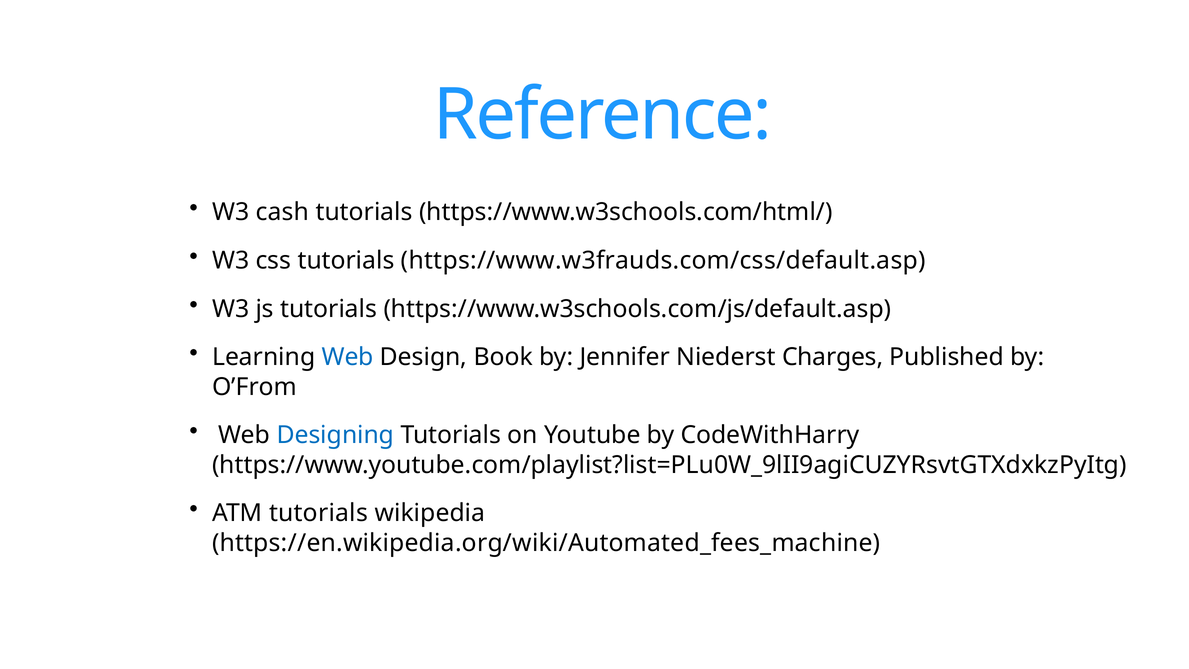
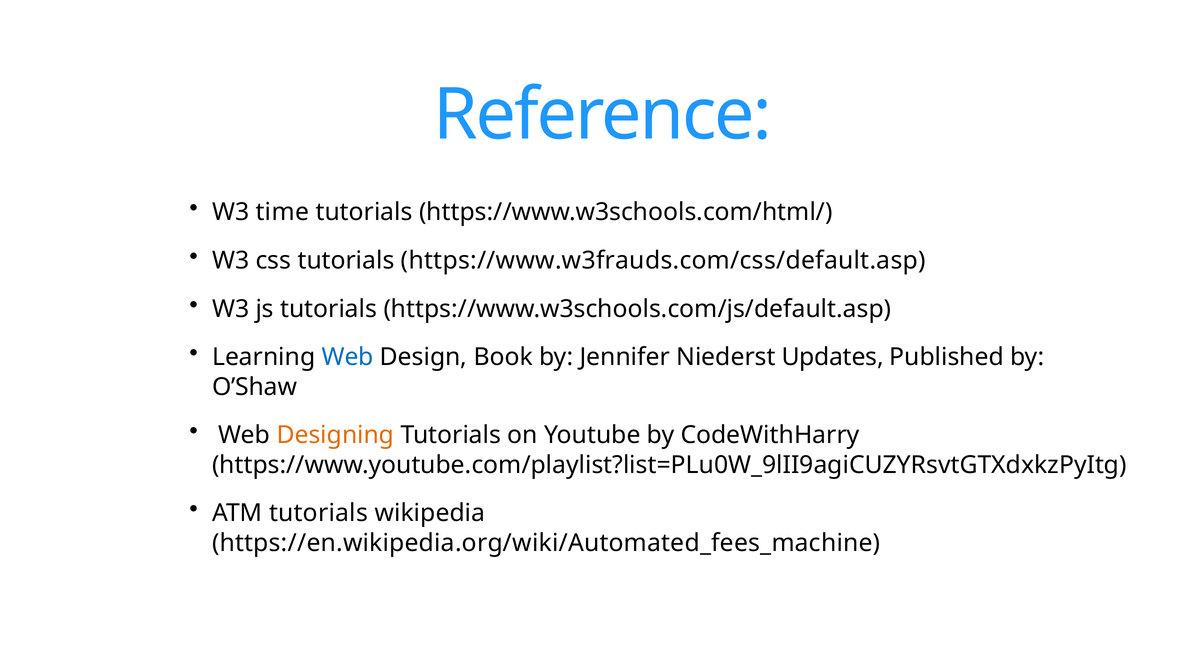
cash: cash -> time
Charges: Charges -> Updates
O’From: O’From -> O’Shaw
Designing colour: blue -> orange
